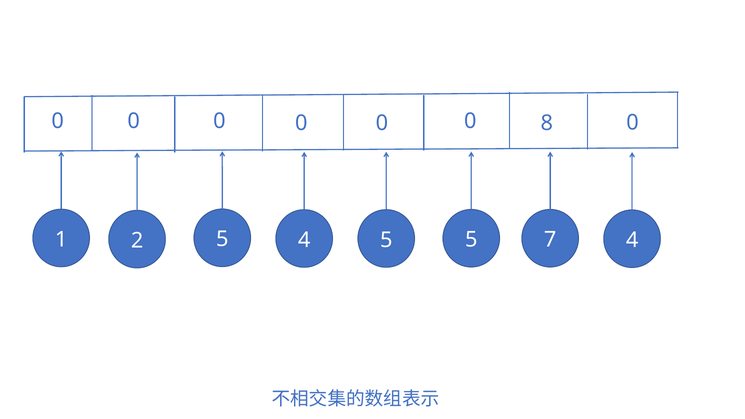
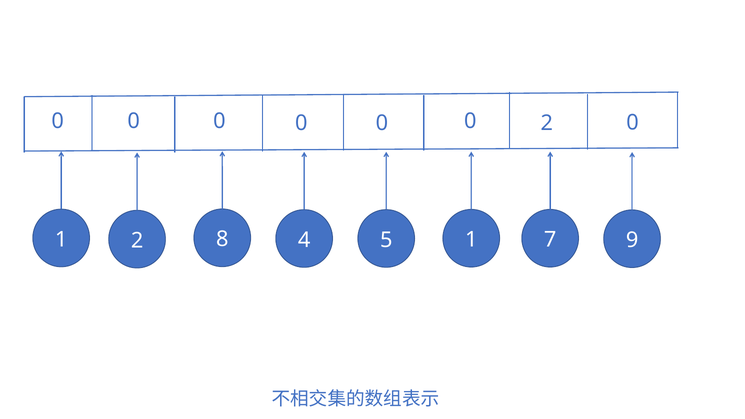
0 8: 8 -> 2
2 5: 5 -> 8
5 5: 5 -> 1
7 4: 4 -> 9
